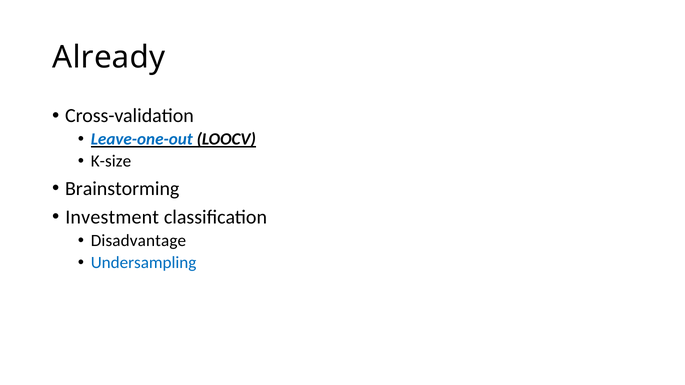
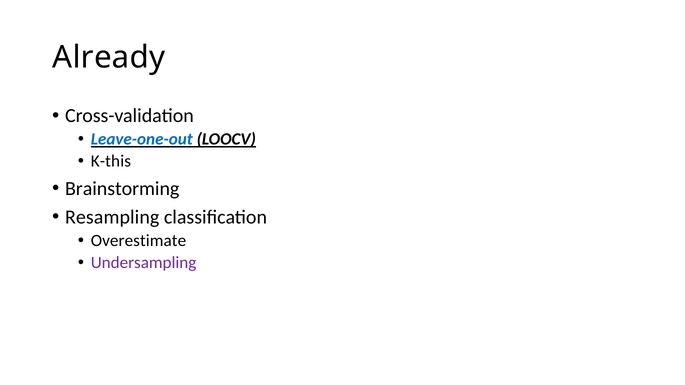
K-size: K-size -> K-this
Investment: Investment -> Resampling
Disadvantage: Disadvantage -> Overestimate
Undersampling colour: blue -> purple
